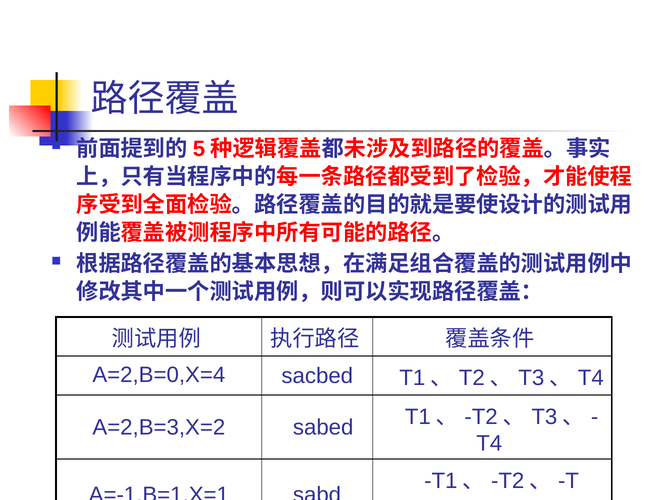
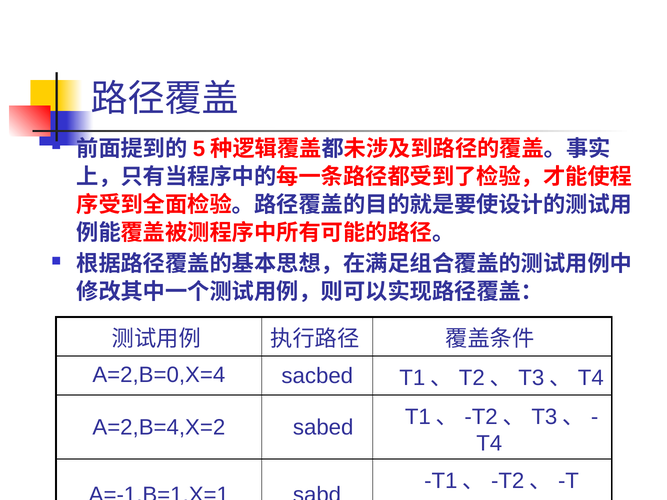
A=2,B=3,X=2: A=2,B=3,X=2 -> A=2,B=4,X=2
